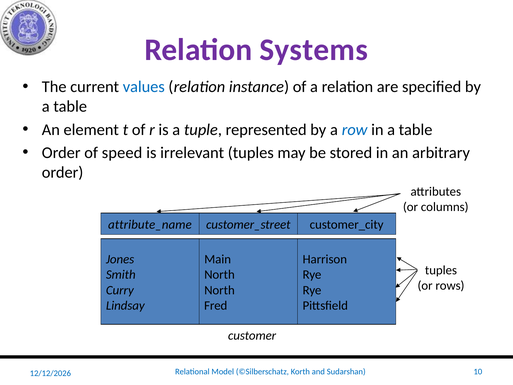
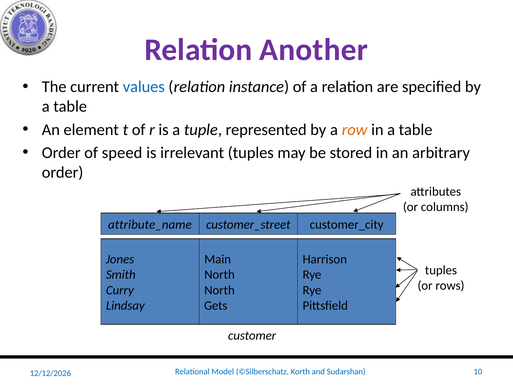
Systems: Systems -> Another
row colour: blue -> orange
Fred: Fred -> Gets
